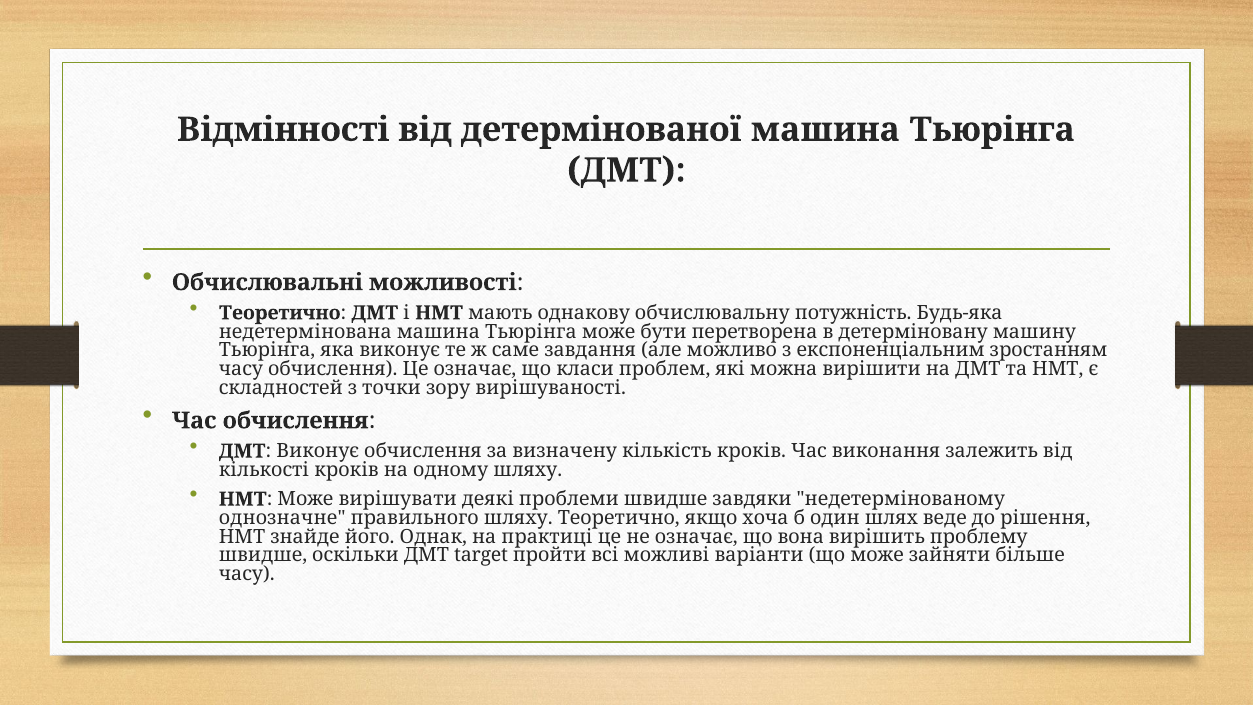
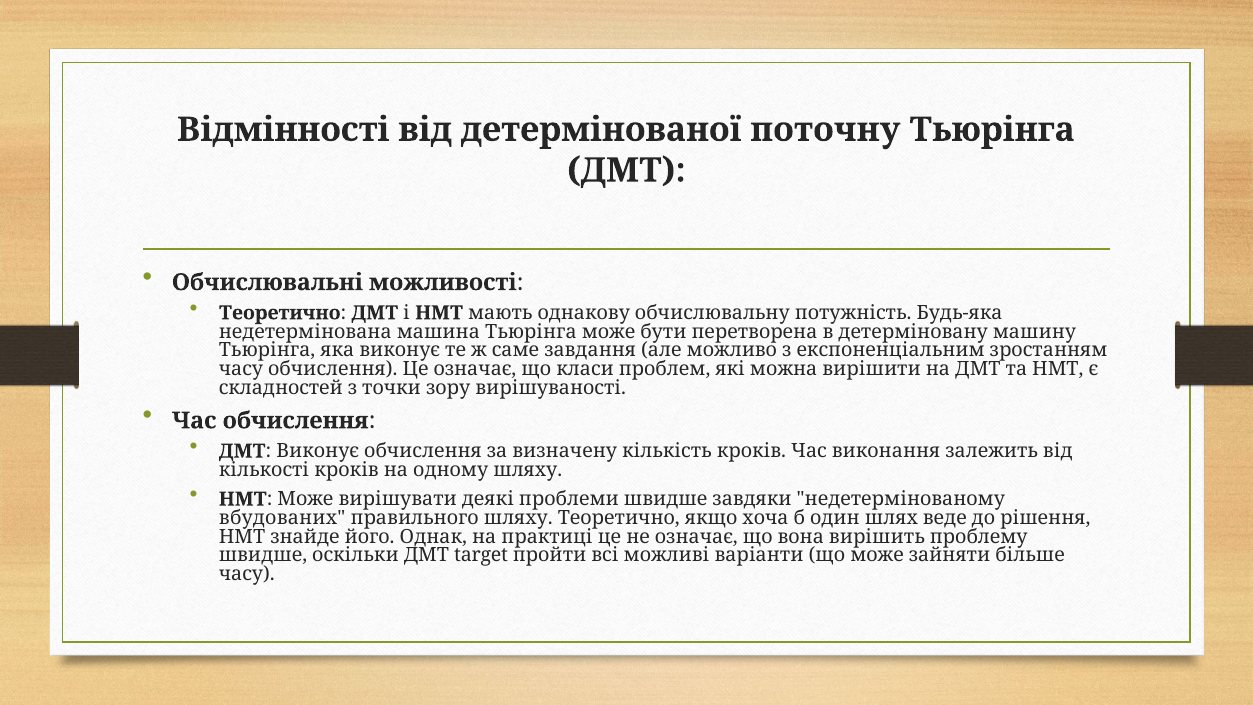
детермінованої машина: машина -> поточну
однозначне: однозначне -> вбудованих
